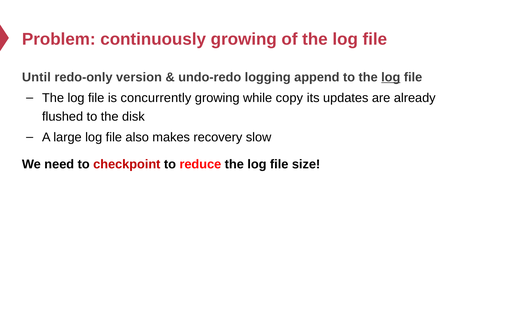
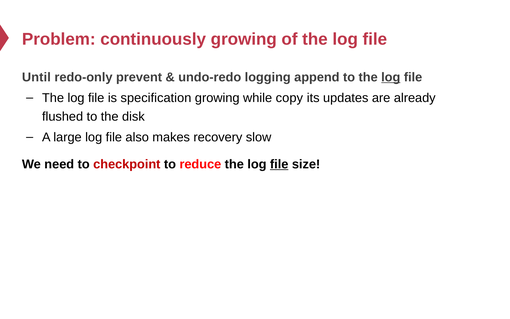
version: version -> prevent
concurrently: concurrently -> specification
file at (279, 164) underline: none -> present
